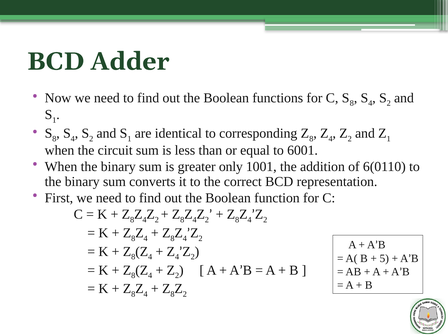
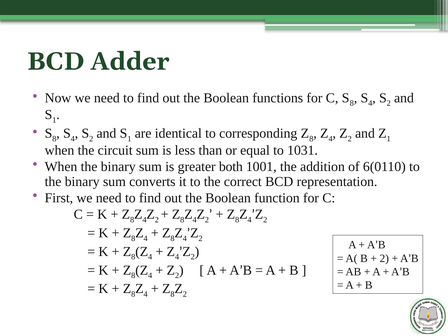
6001: 6001 -> 1031
only: only -> both
5 at (384, 258): 5 -> 2
